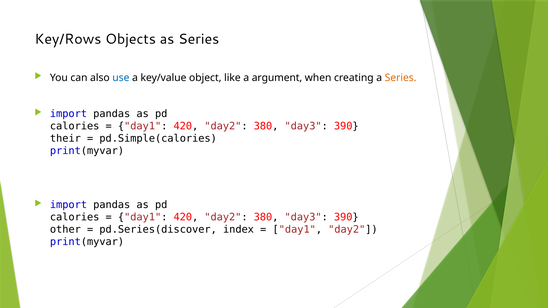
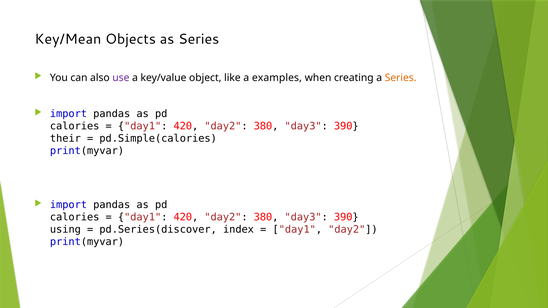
Key/Rows: Key/Rows -> Key/Mean
use colour: blue -> purple
argument: argument -> examples
other: other -> using
